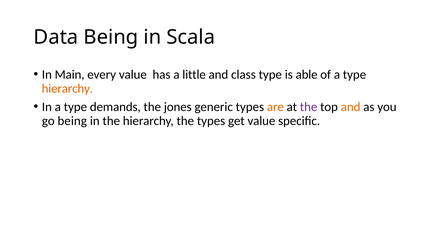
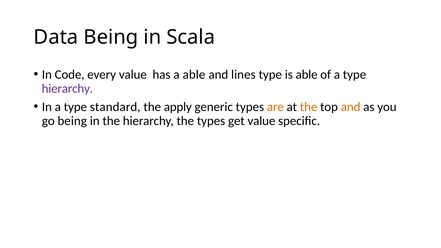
Main: Main -> Code
a little: little -> able
class: class -> lines
hierarchy at (67, 88) colour: orange -> purple
demands: demands -> standard
jones: jones -> apply
the at (309, 107) colour: purple -> orange
